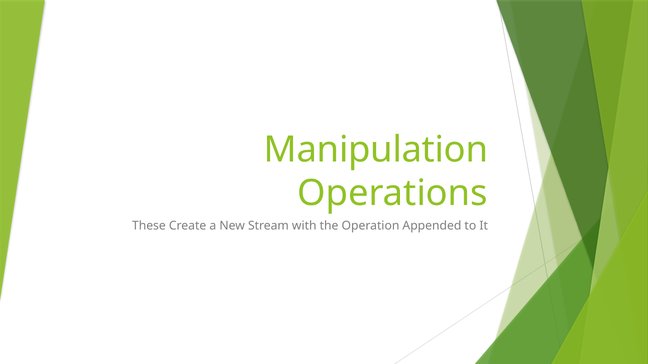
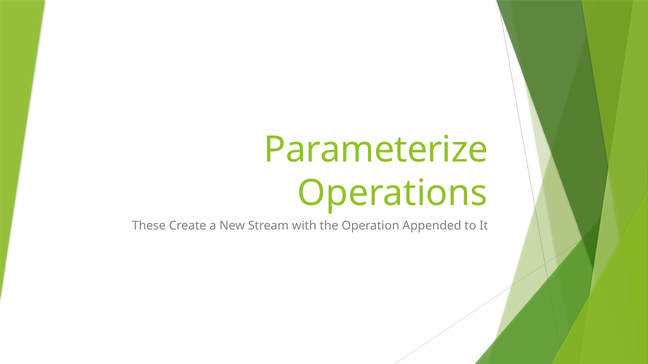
Manipulation: Manipulation -> Parameterize
